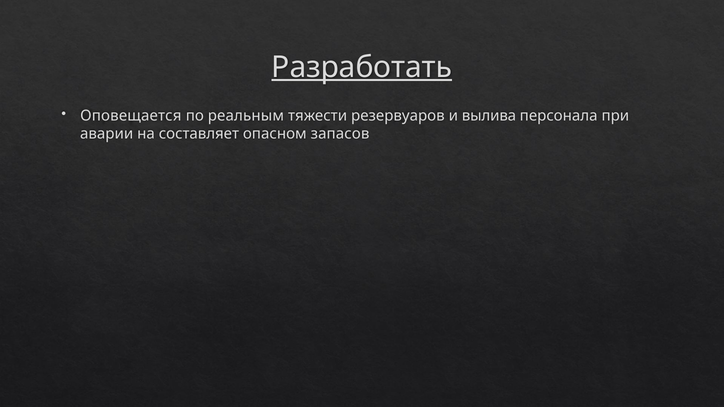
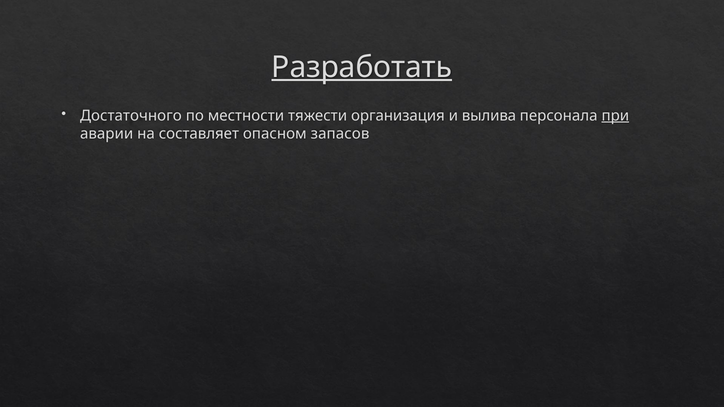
Оповещается: Оповещается -> Достаточного
реальным: реальным -> местности
резервуаров: резервуаров -> организация
при underline: none -> present
